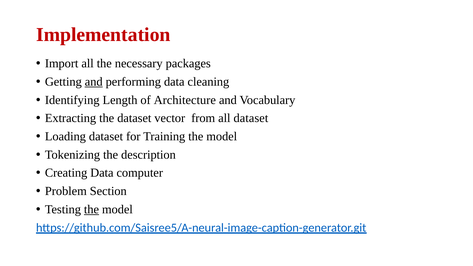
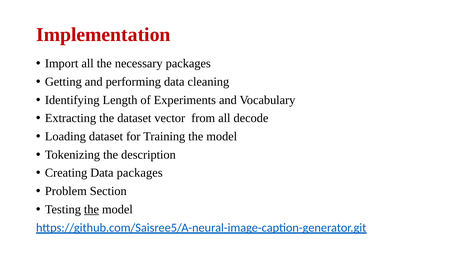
and at (94, 82) underline: present -> none
Architecture: Architecture -> Experiments
all dataset: dataset -> decode
Data computer: computer -> packages
